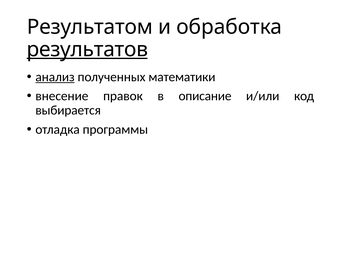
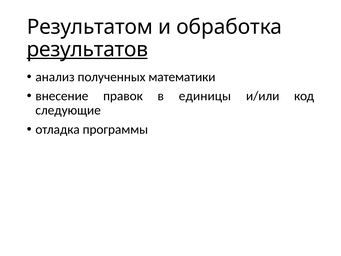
анализ underline: present -> none
описание: описание -> единицы
выбирается: выбирается -> следующие
